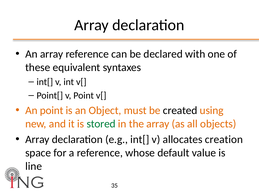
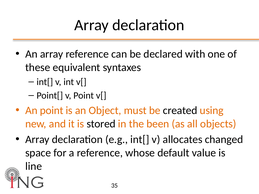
stored colour: green -> black
the array: array -> been
creation: creation -> changed
